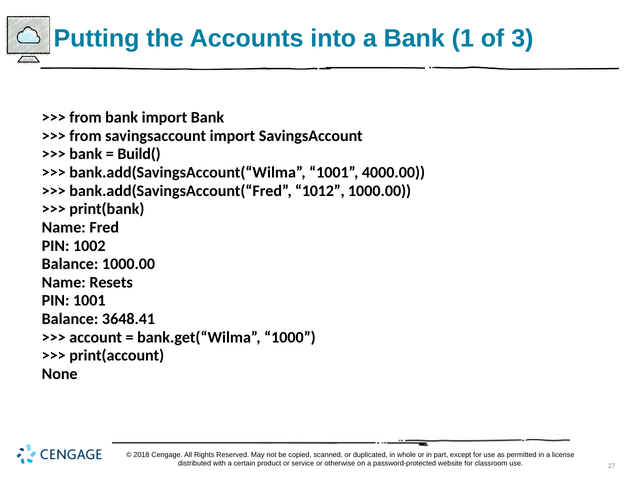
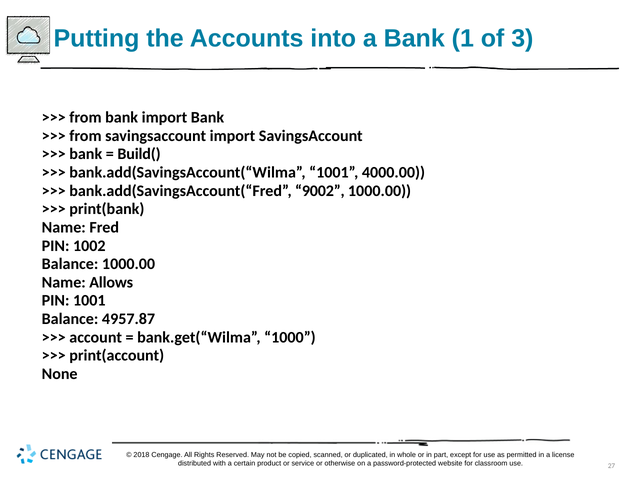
1012: 1012 -> 9002
Resets: Resets -> Allows
3648.41: 3648.41 -> 4957.87
